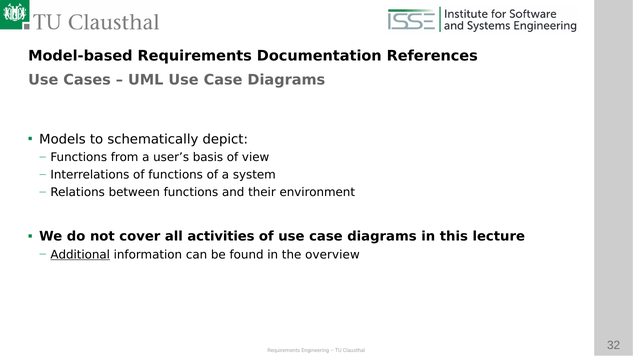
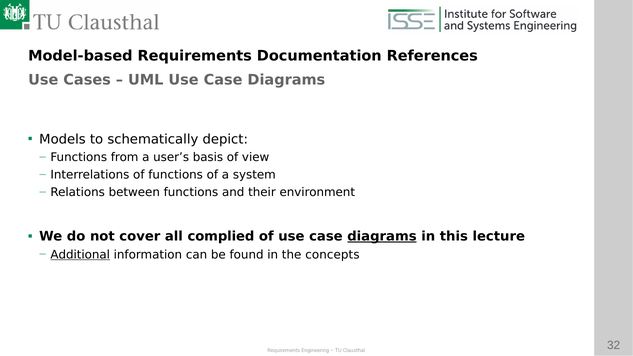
activities: activities -> complied
diagrams at (382, 236) underline: none -> present
overview: overview -> concepts
